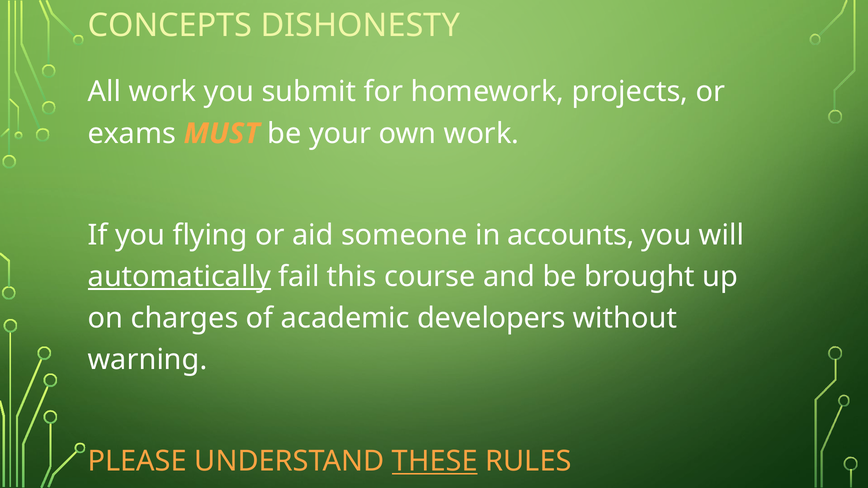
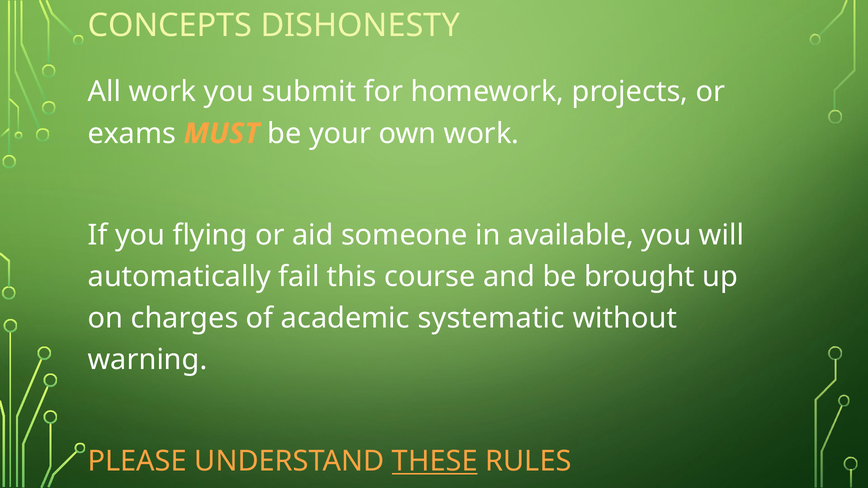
accounts: accounts -> available
automatically underline: present -> none
developers: developers -> systematic
